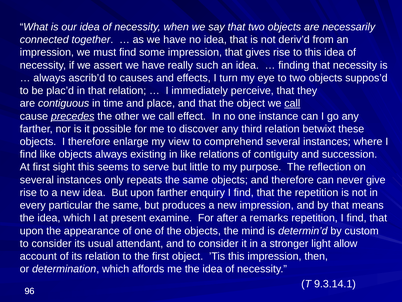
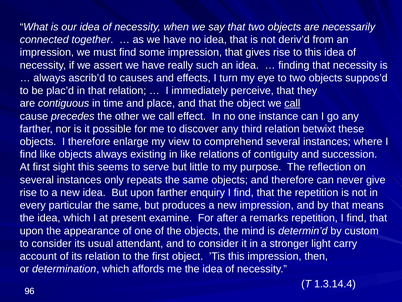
precedes underline: present -> none
allow: allow -> carry
9.3.14.1: 9.3.14.1 -> 1.3.14.4
